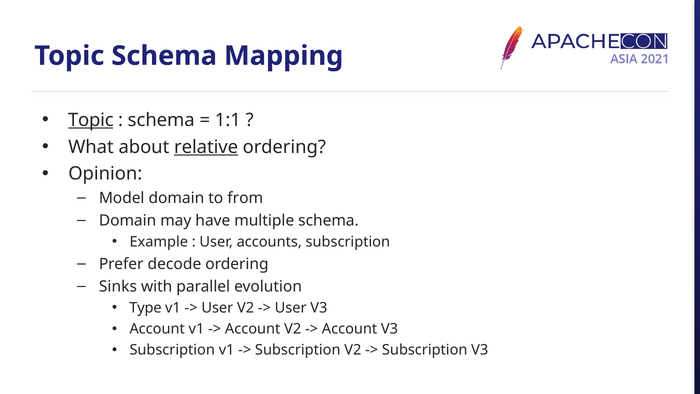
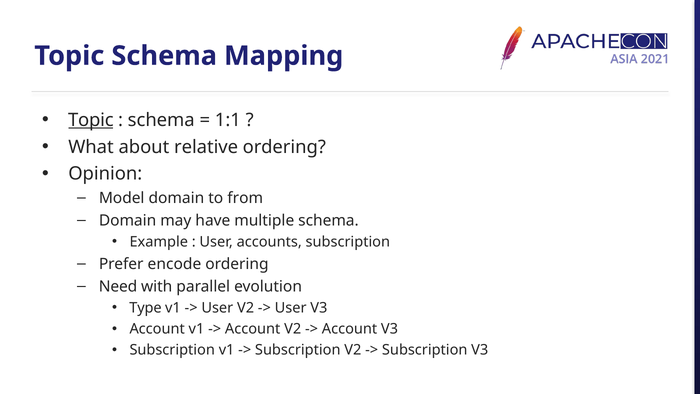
relative underline: present -> none
decode: decode -> encode
Sinks: Sinks -> Need
